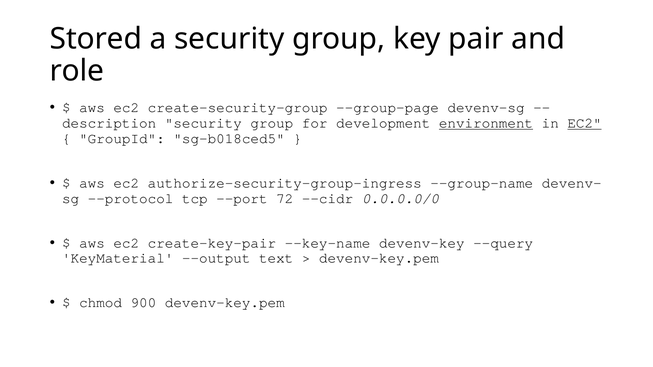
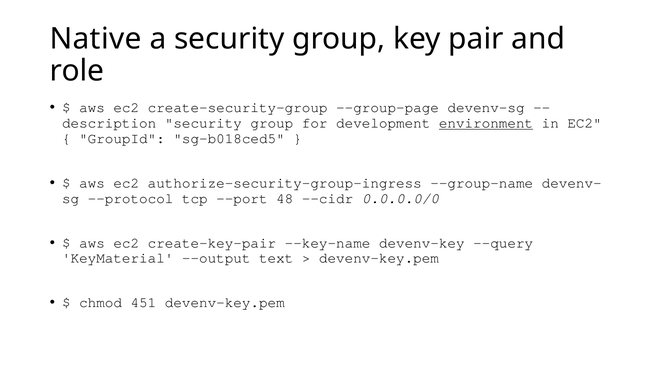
Stored: Stored -> Native
EC2 at (585, 123) underline: present -> none
72: 72 -> 48
900: 900 -> 451
